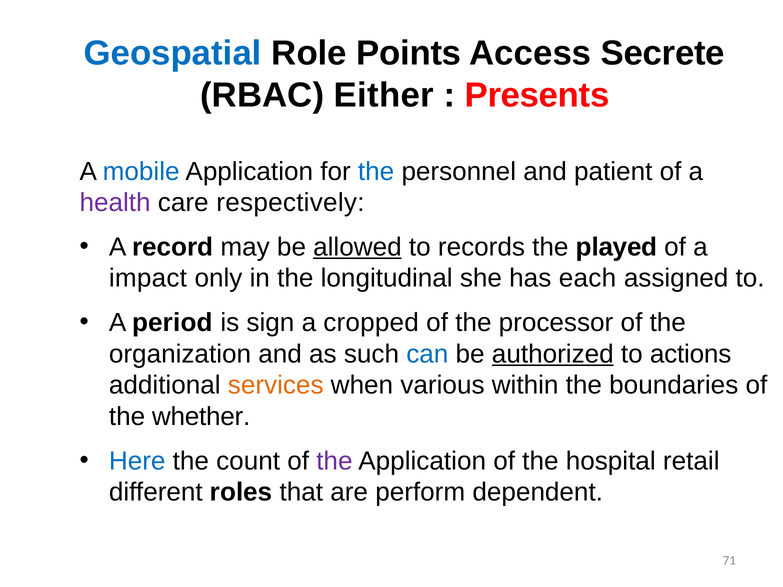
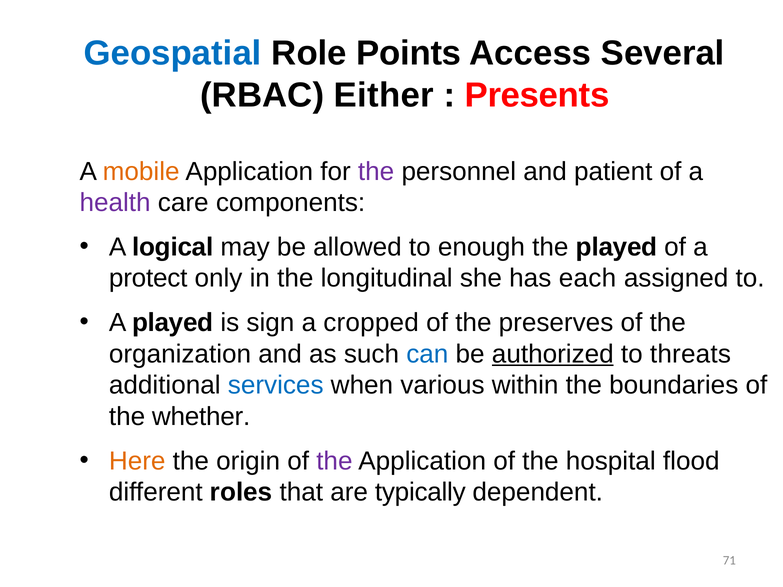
Secrete: Secrete -> Several
mobile colour: blue -> orange
the at (376, 171) colour: blue -> purple
respectively: respectively -> components
record: record -> logical
allowed underline: present -> none
records: records -> enough
impact: impact -> protect
A period: period -> played
processor: processor -> preserves
actions: actions -> threats
services colour: orange -> blue
Here colour: blue -> orange
count: count -> origin
retail: retail -> flood
perform: perform -> typically
